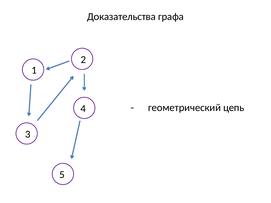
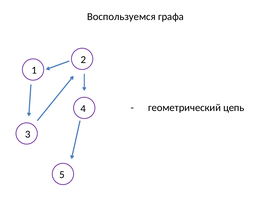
Доказательства: Доказательства -> Воспользуемся
